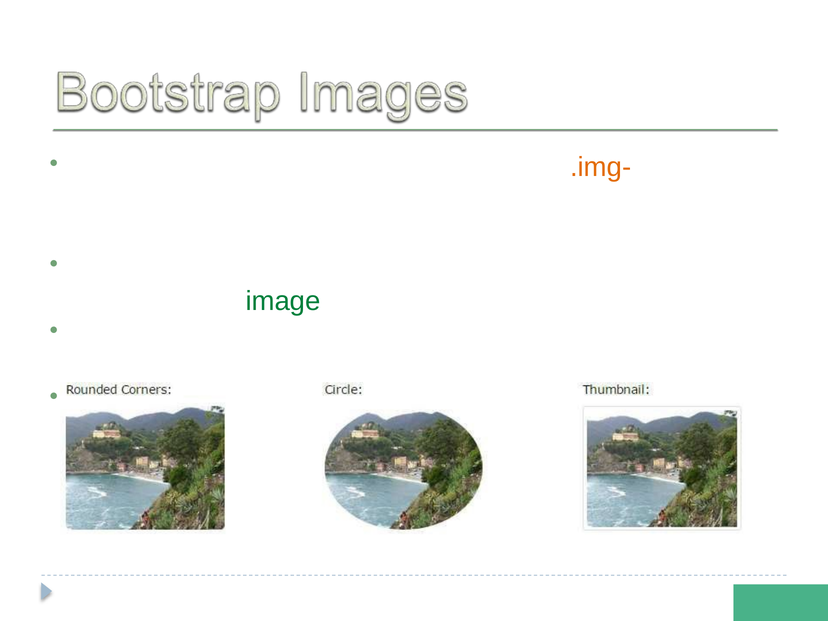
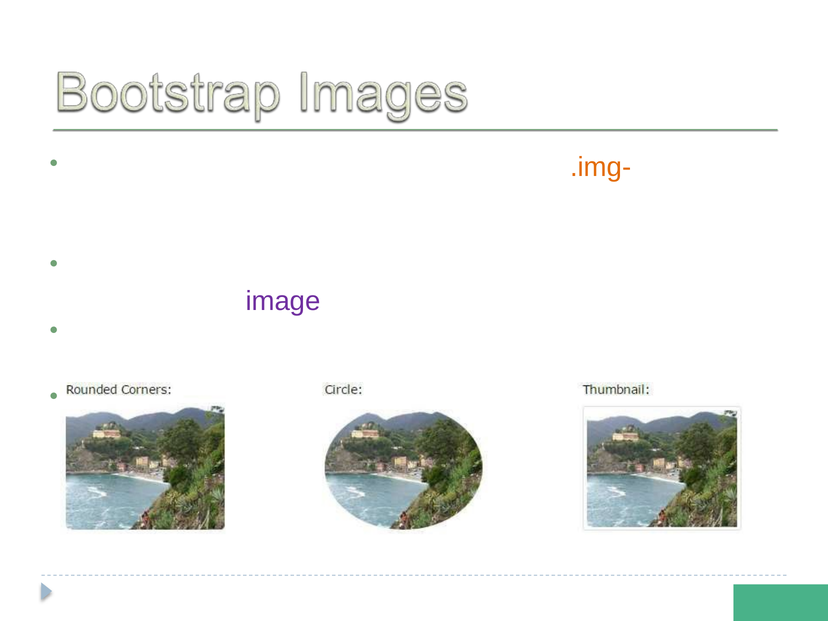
image at (283, 301) colour: green -> purple
